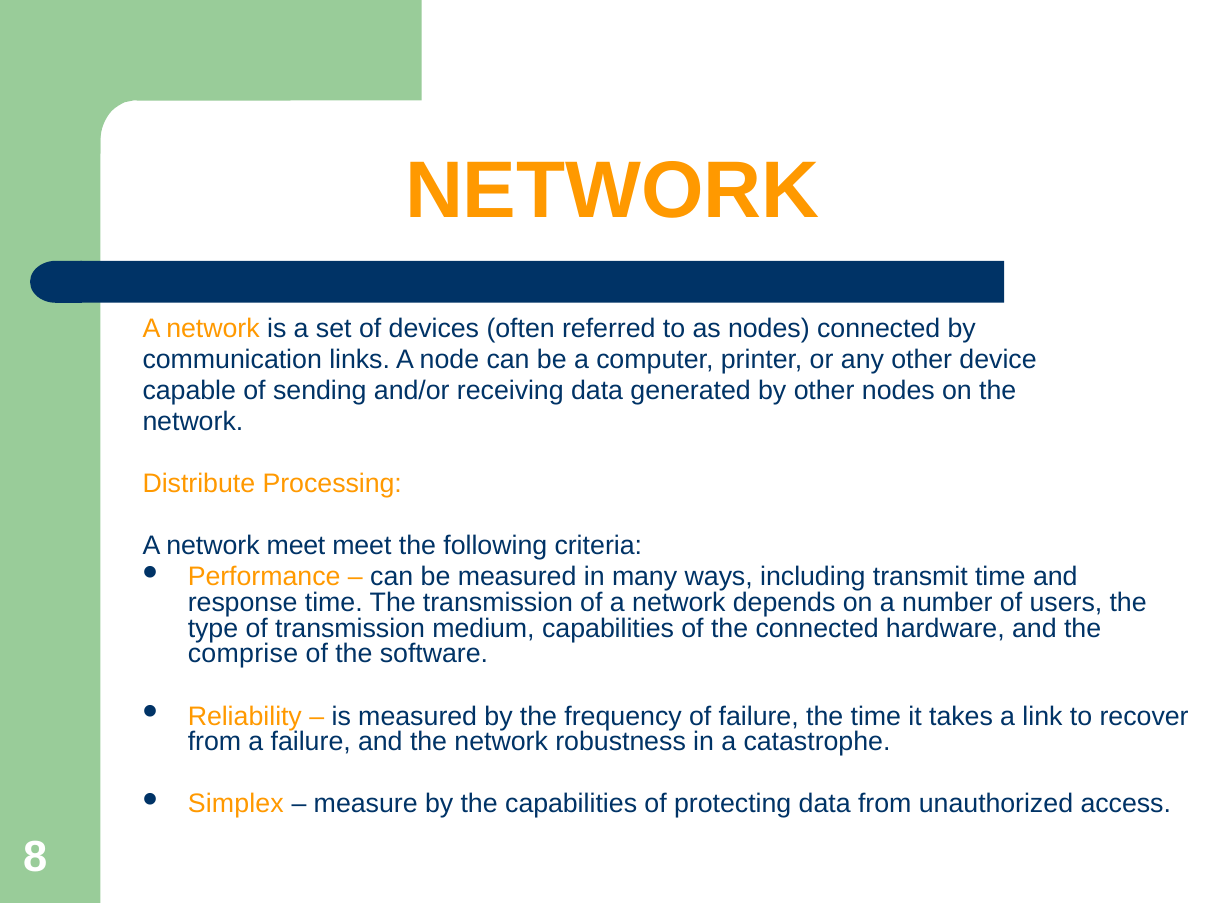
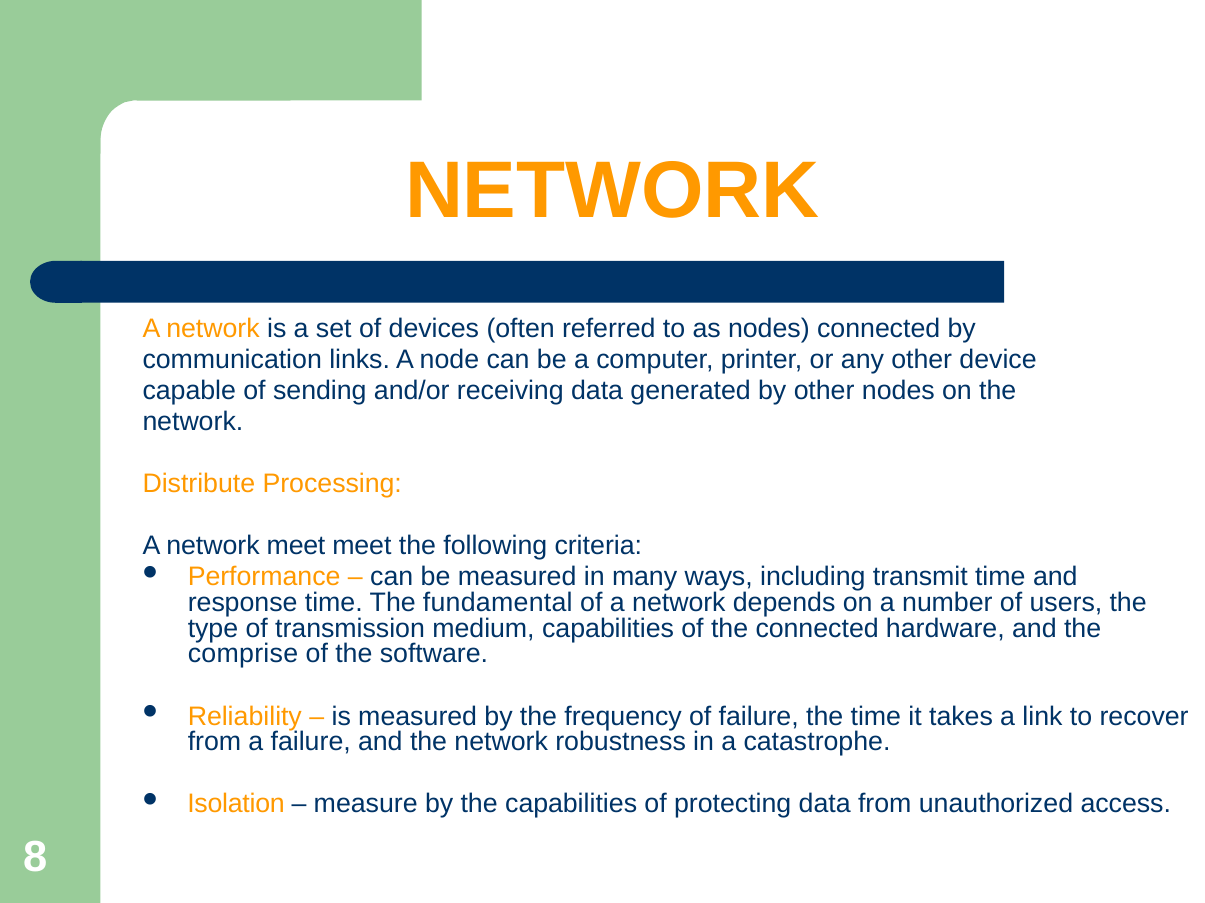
The transmission: transmission -> fundamental
Simplex: Simplex -> Isolation
